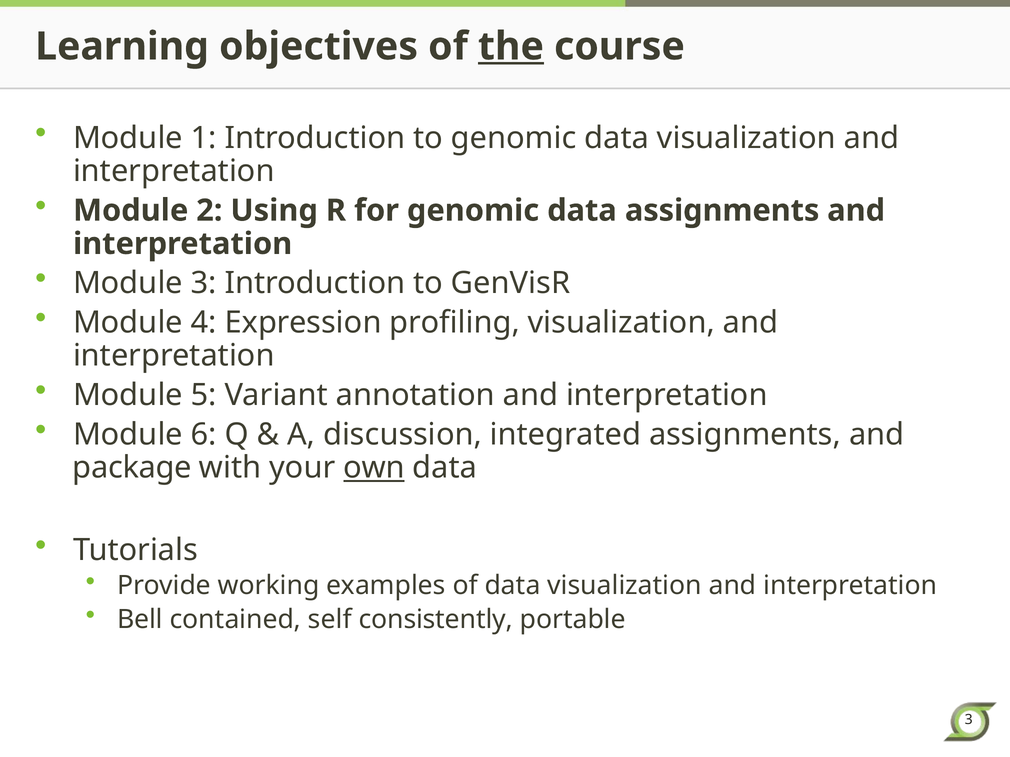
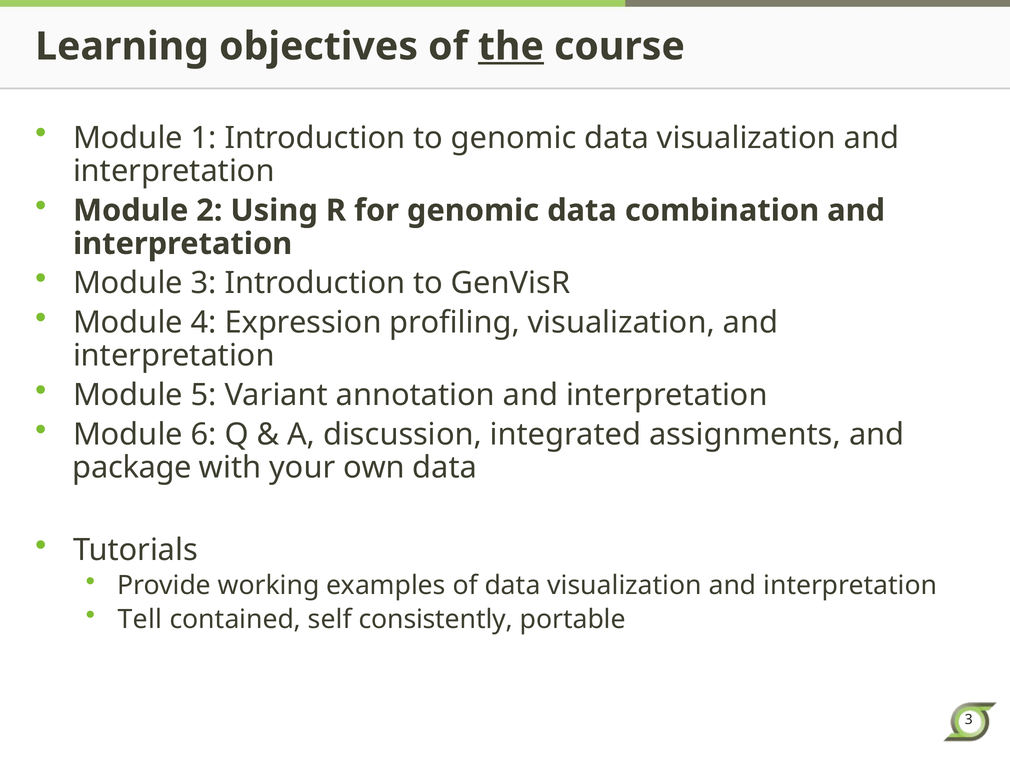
data assignments: assignments -> combination
own underline: present -> none
Bell: Bell -> Tell
